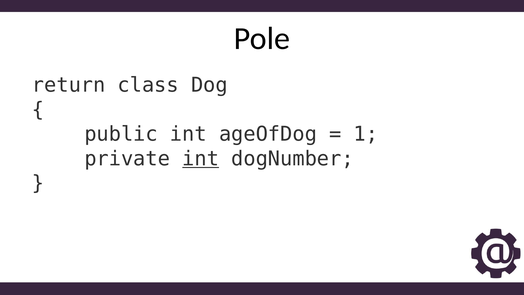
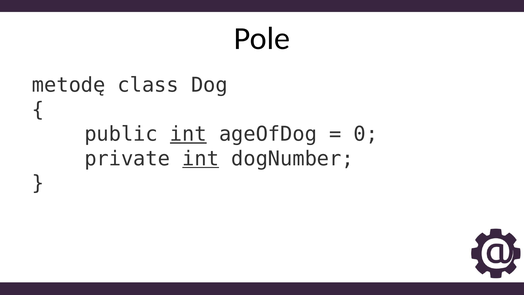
return: return -> metodę
int at (188, 134) underline: none -> present
1: 1 -> 0
